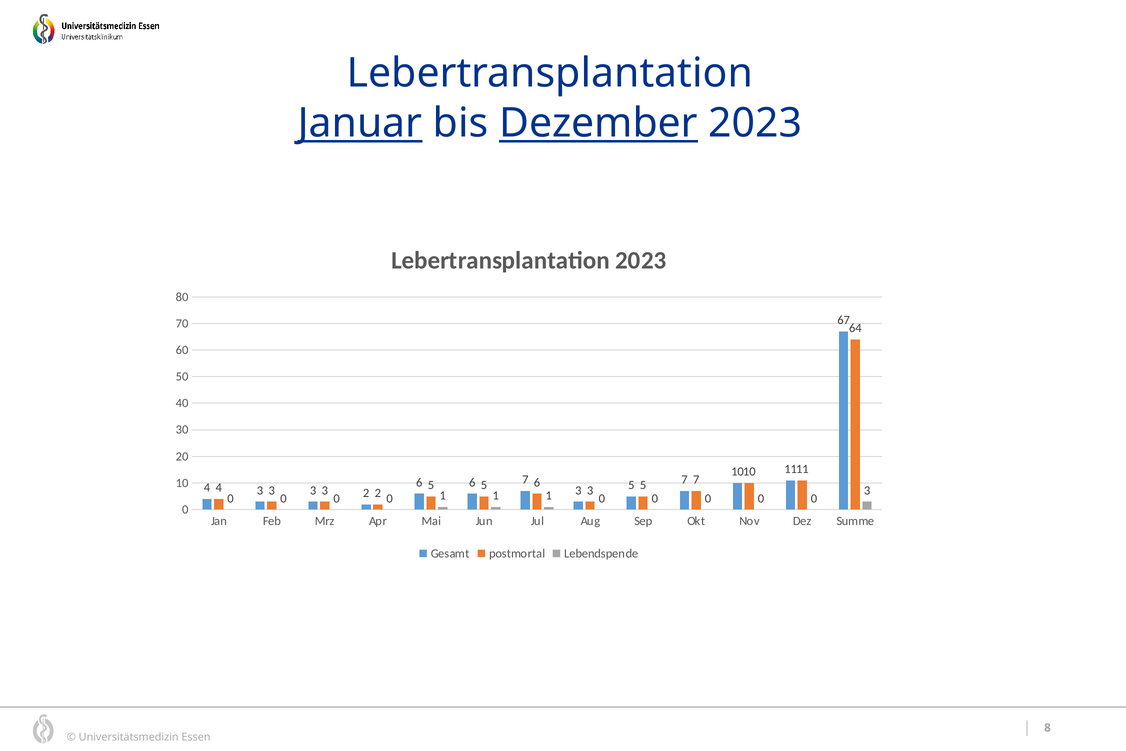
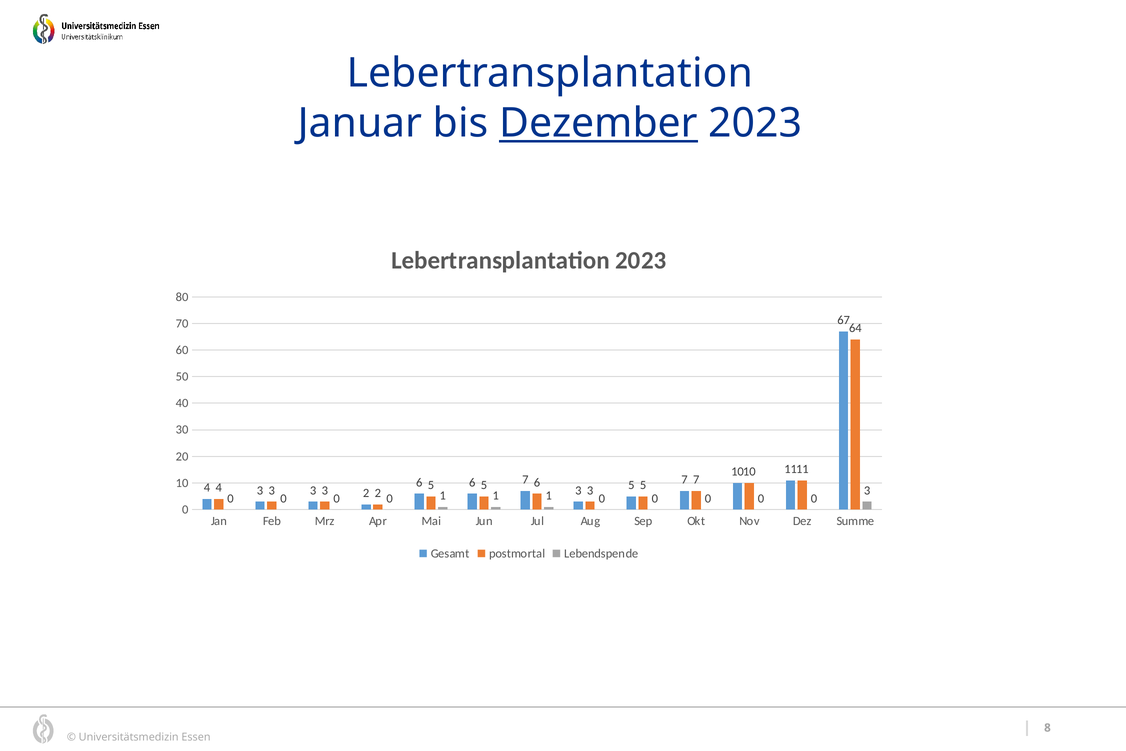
Januar underline: present -> none
